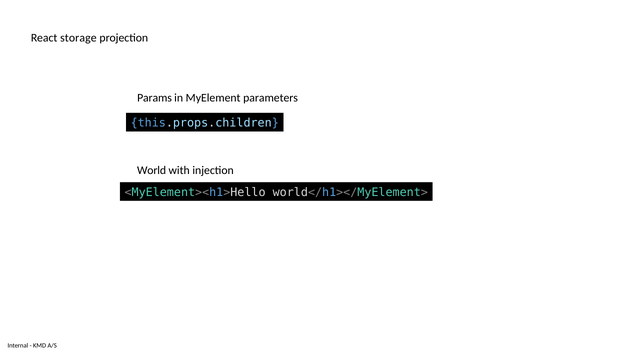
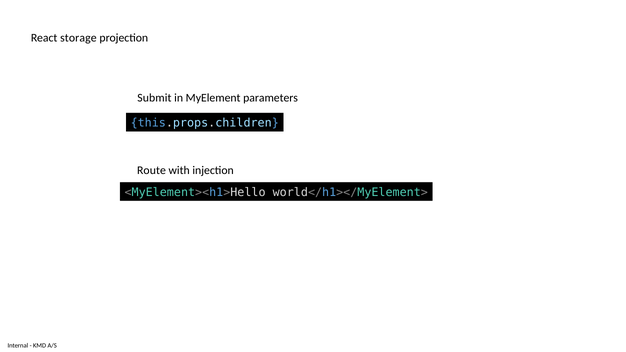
Params: Params -> Submit
World: World -> Route
